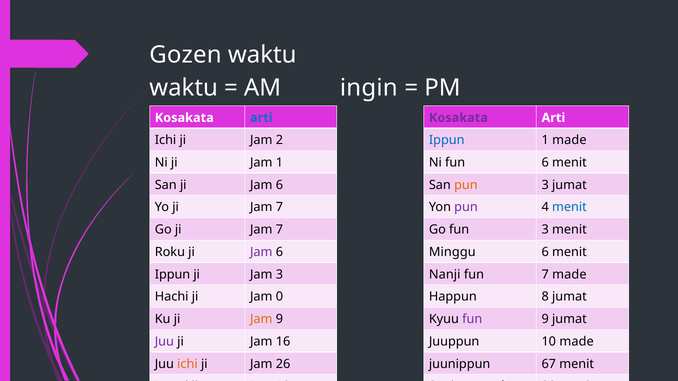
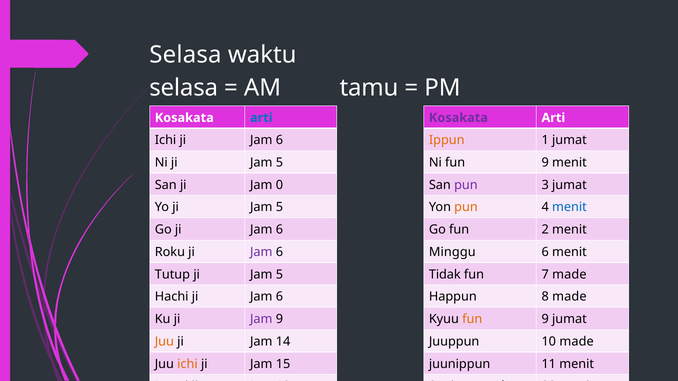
Gozen at (185, 55): Gozen -> Selasa
waktu at (184, 88): waktu -> selasa
ingin: ingin -> tamu
Ichi ji Jam 2: 2 -> 6
Ippun at (447, 140) colour: blue -> orange
1 made: made -> jumat
Ni ji Jam 1: 1 -> 5
Ni fun 6: 6 -> 9
San ji Jam 6: 6 -> 0
pun at (466, 185) colour: orange -> purple
Yo ji Jam 7: 7 -> 5
pun at (466, 207) colour: purple -> orange
Go ji Jam 7: 7 -> 6
fun 3: 3 -> 2
Ippun at (172, 275): Ippun -> Tutup
3 at (279, 275): 3 -> 5
Nanji: Nanji -> Tidak
Hachi ji Jam 0: 0 -> 6
8 jumat: jumat -> made
Jam at (261, 319) colour: orange -> purple
fun at (472, 319) colour: purple -> orange
Juu at (164, 342) colour: purple -> orange
16: 16 -> 14
26: 26 -> 15
67: 67 -> 11
